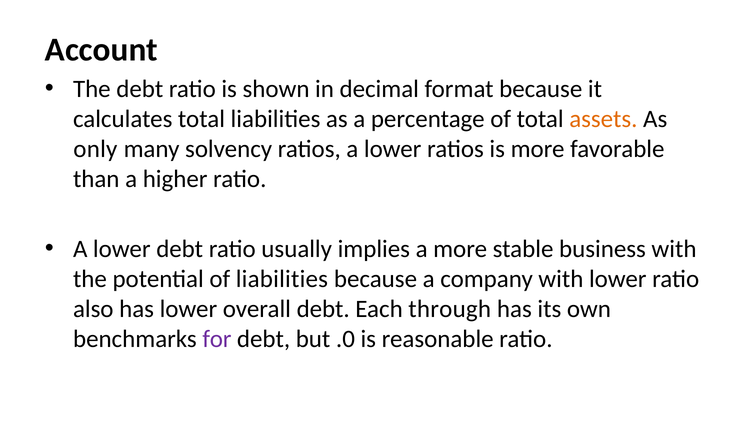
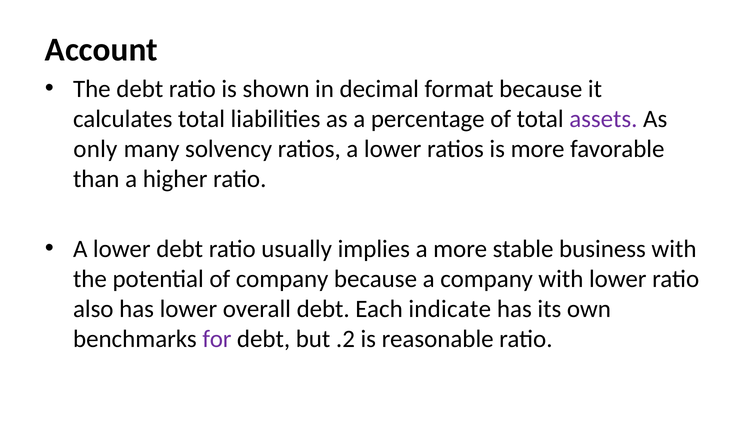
assets colour: orange -> purple
of liabilities: liabilities -> company
through: through -> indicate
.0: .0 -> .2
